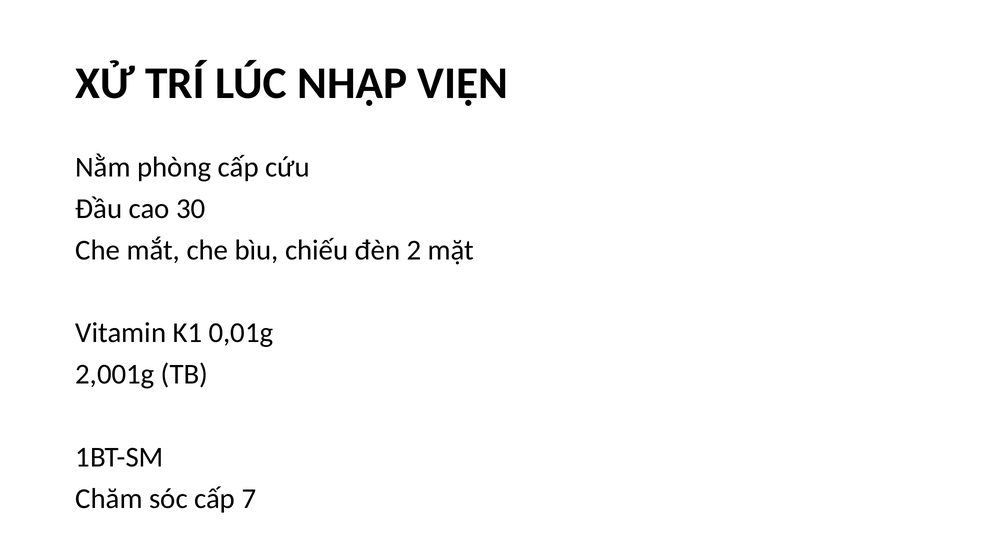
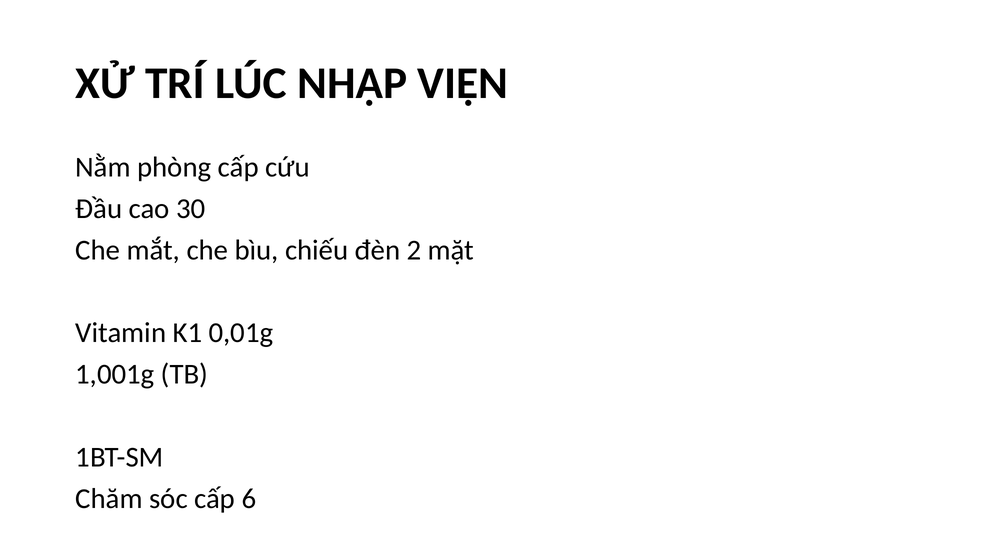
2,001g: 2,001g -> 1,001g
7: 7 -> 6
